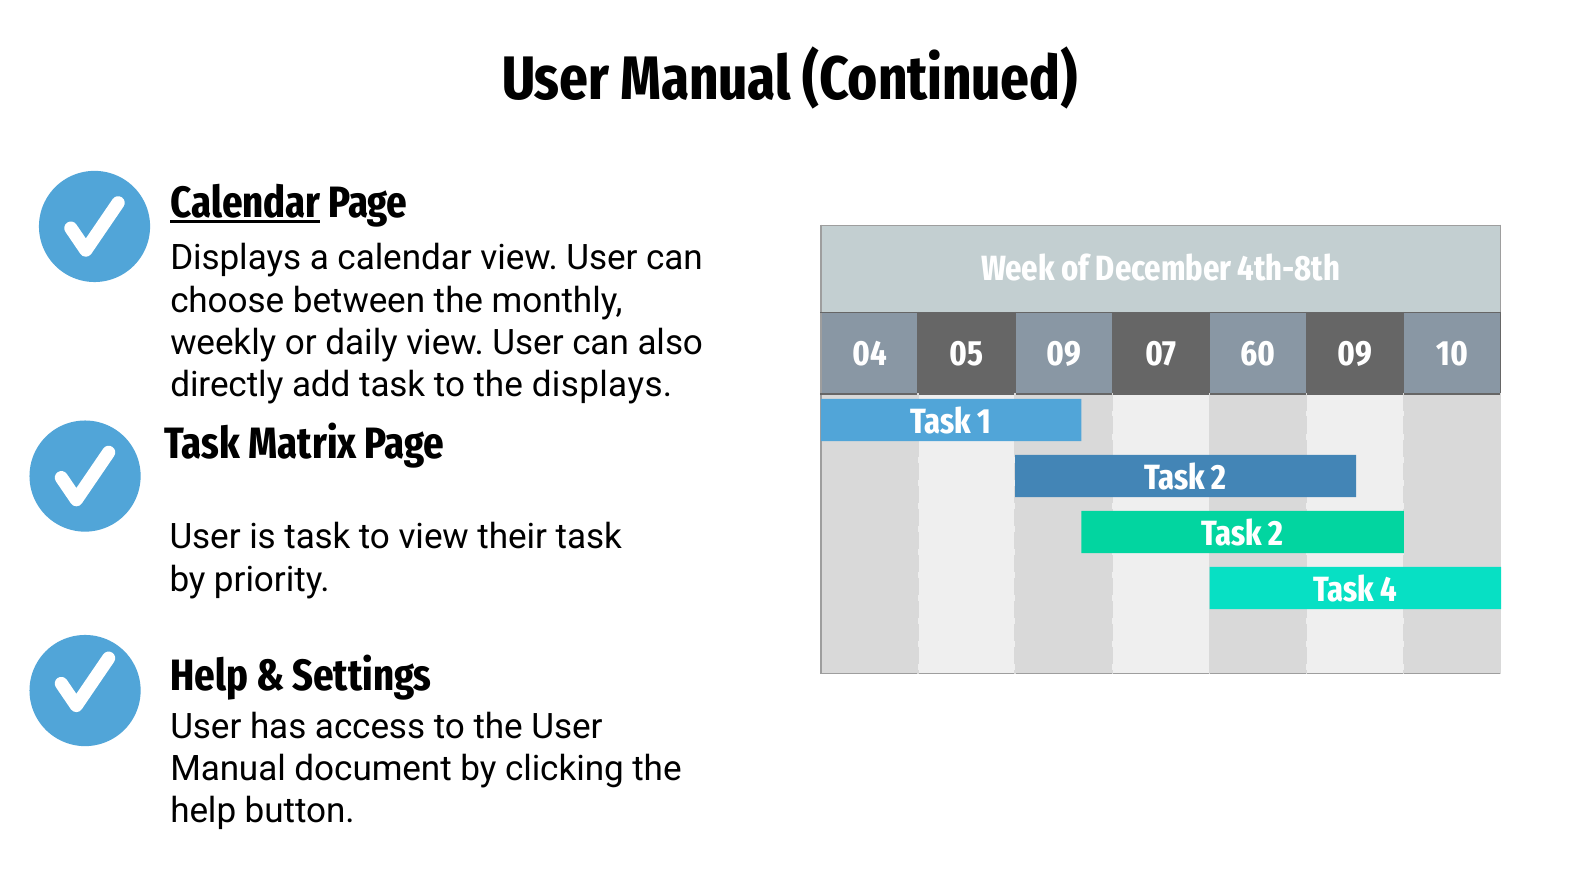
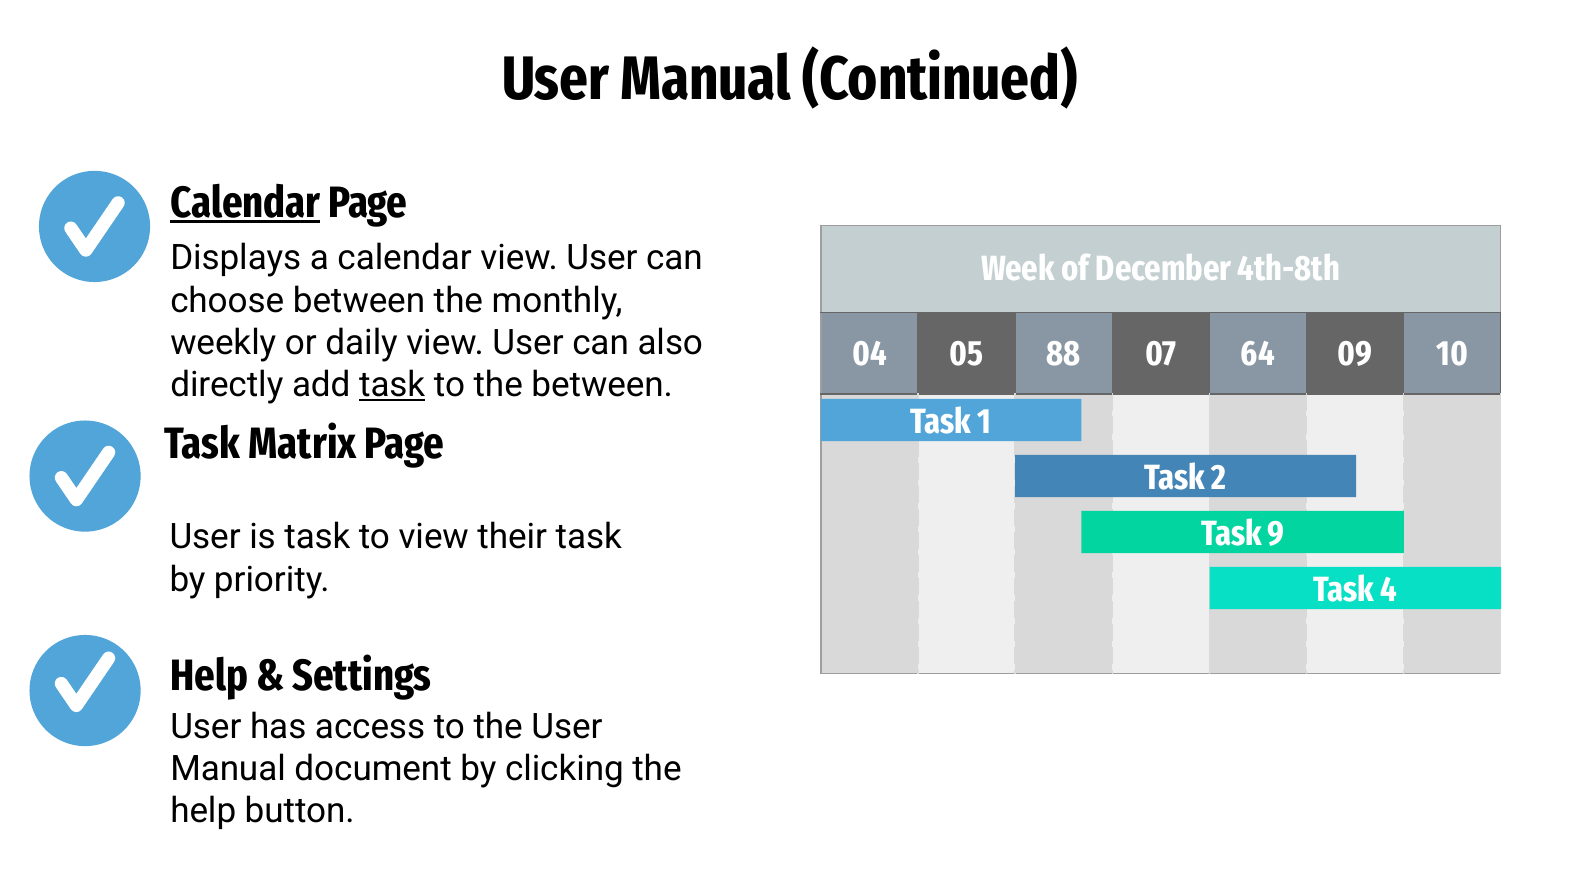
05 09: 09 -> 88
60: 60 -> 64
task at (392, 385) underline: none -> present
the displays: displays -> between
2 at (1276, 534): 2 -> 9
